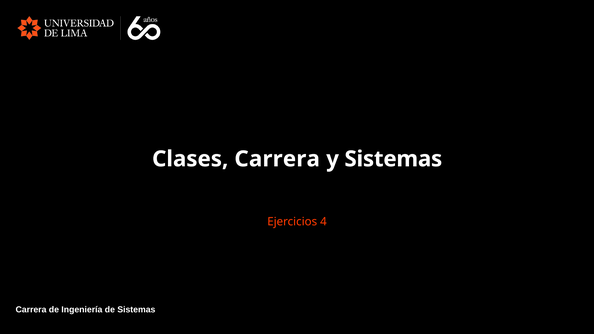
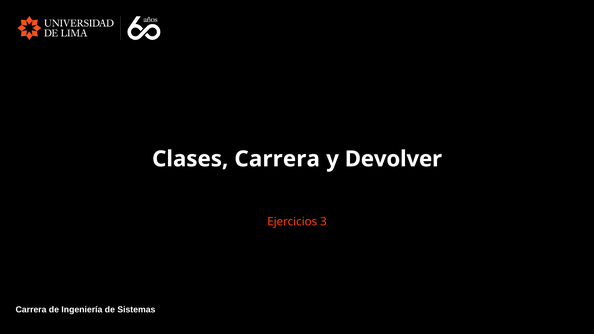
y Sistemas: Sistemas -> Devolver
4: 4 -> 3
